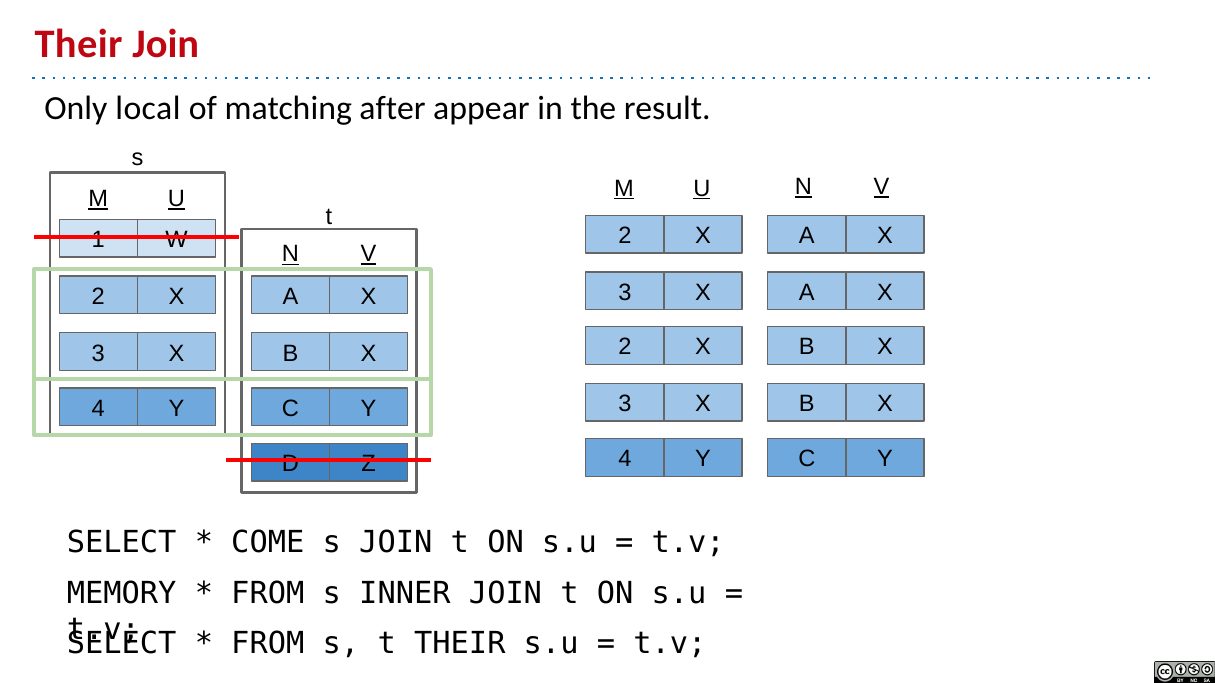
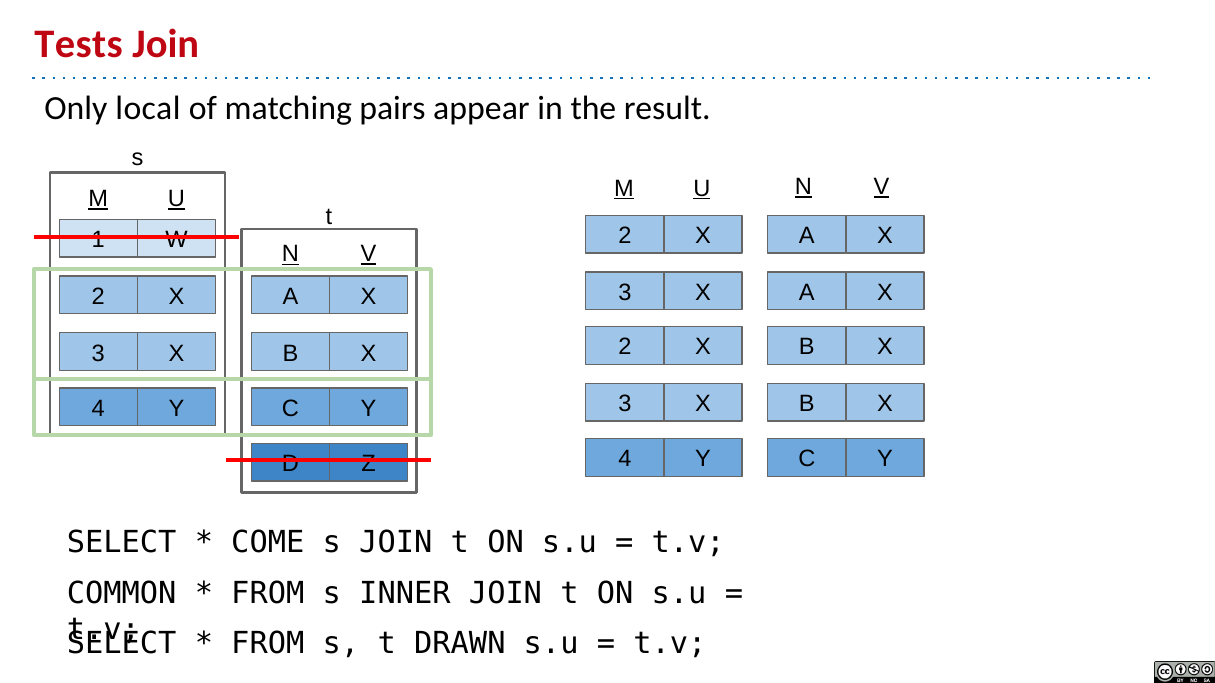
Their at (79, 44): Their -> Tests
after: after -> pairs
MEMORY: MEMORY -> COMMON
t THEIR: THEIR -> DRAWN
